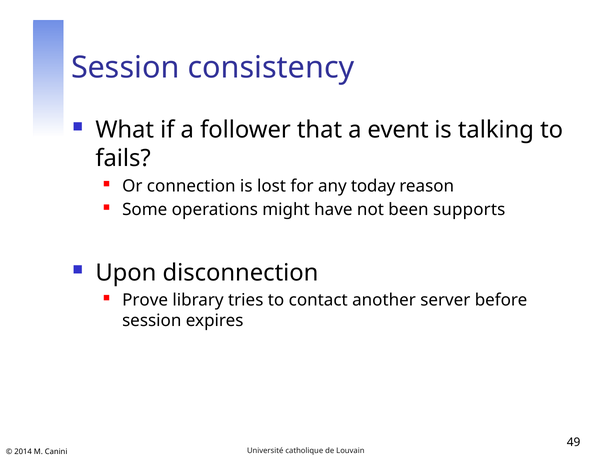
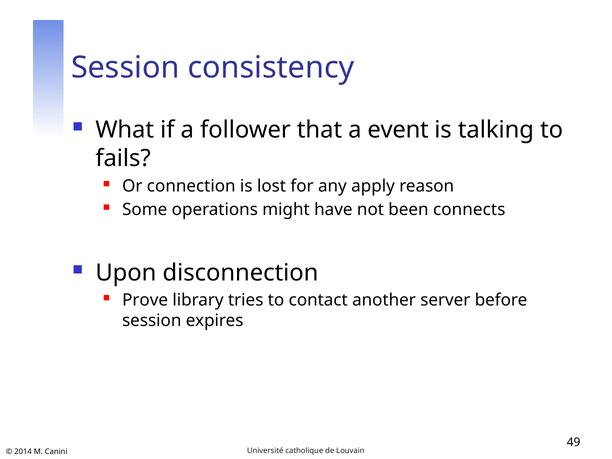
today: today -> apply
supports: supports -> connects
